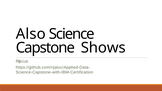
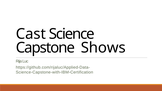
Also: Also -> Cast
